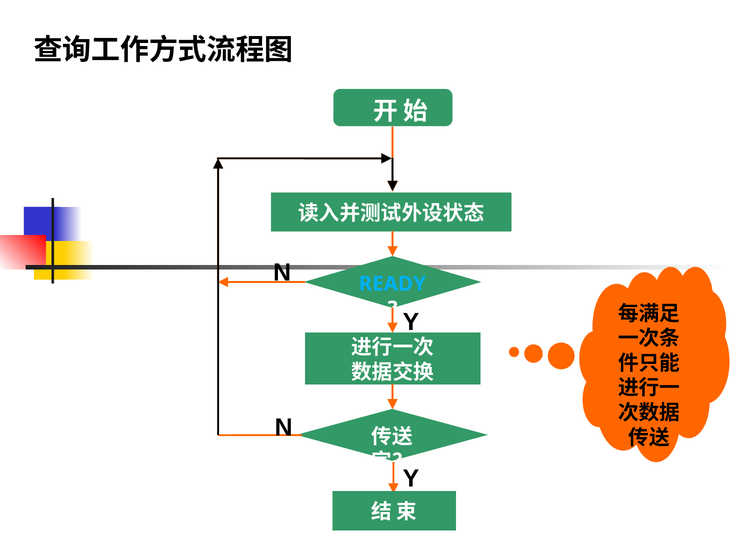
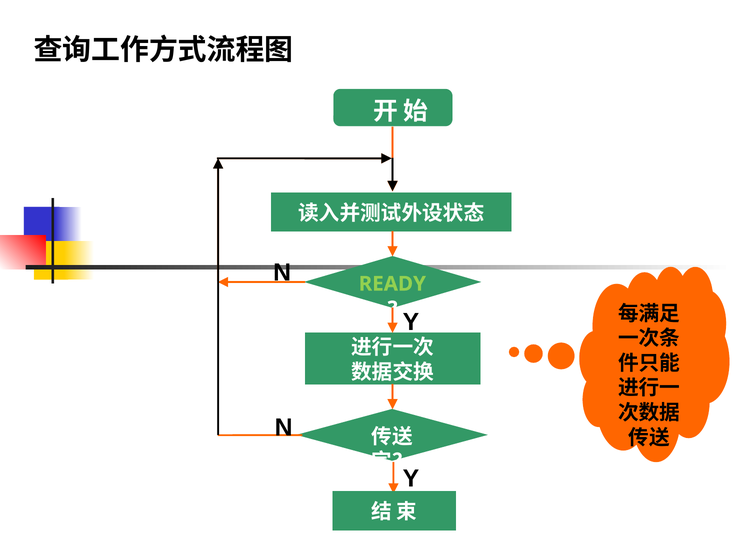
READY colour: light blue -> light green
